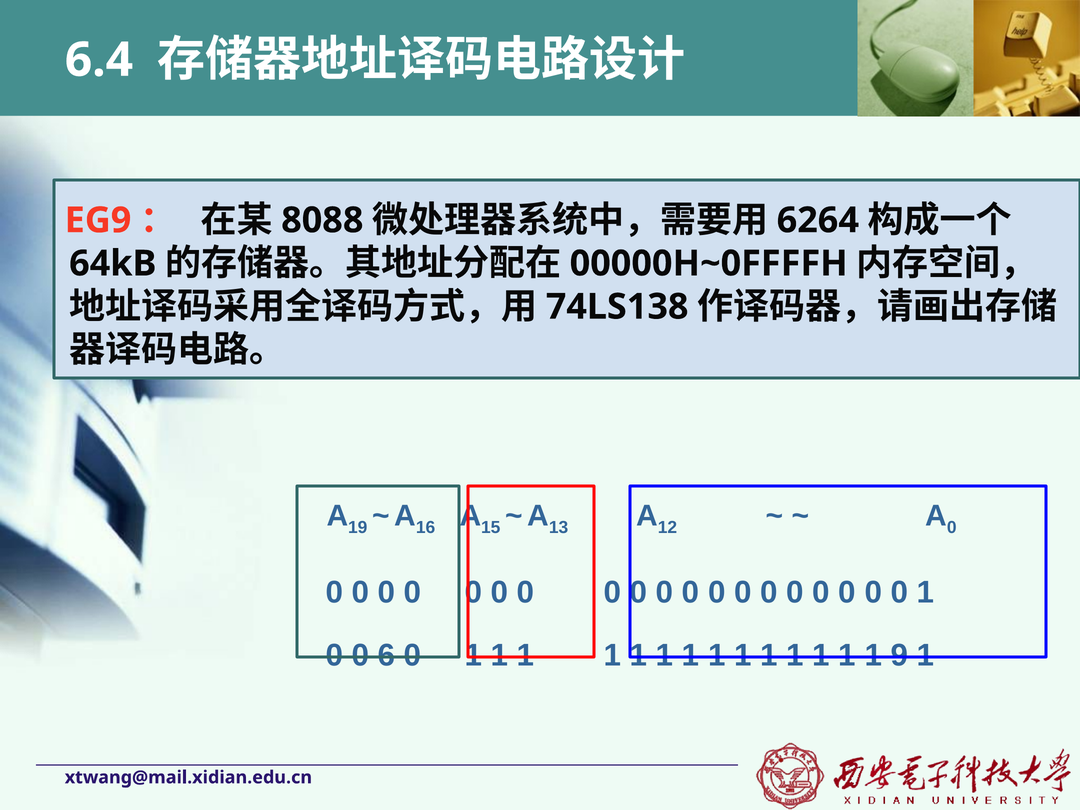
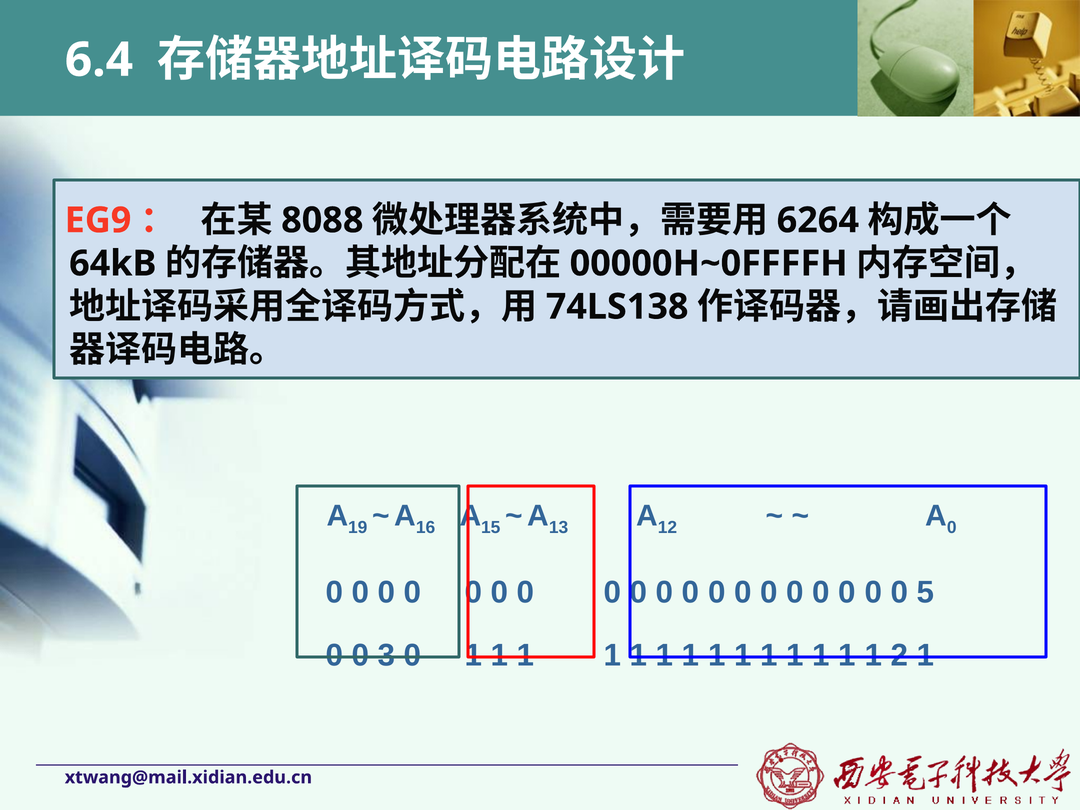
0 0 1: 1 -> 5
6: 6 -> 3
9: 9 -> 2
